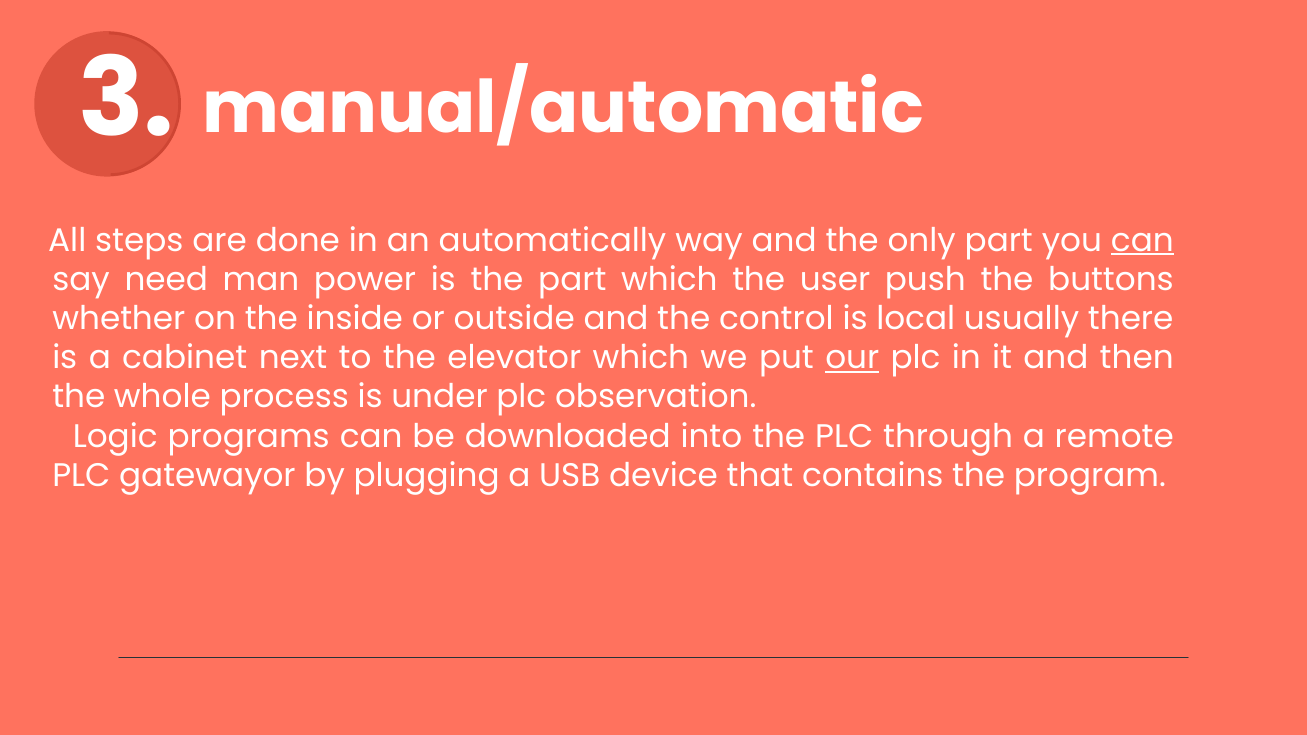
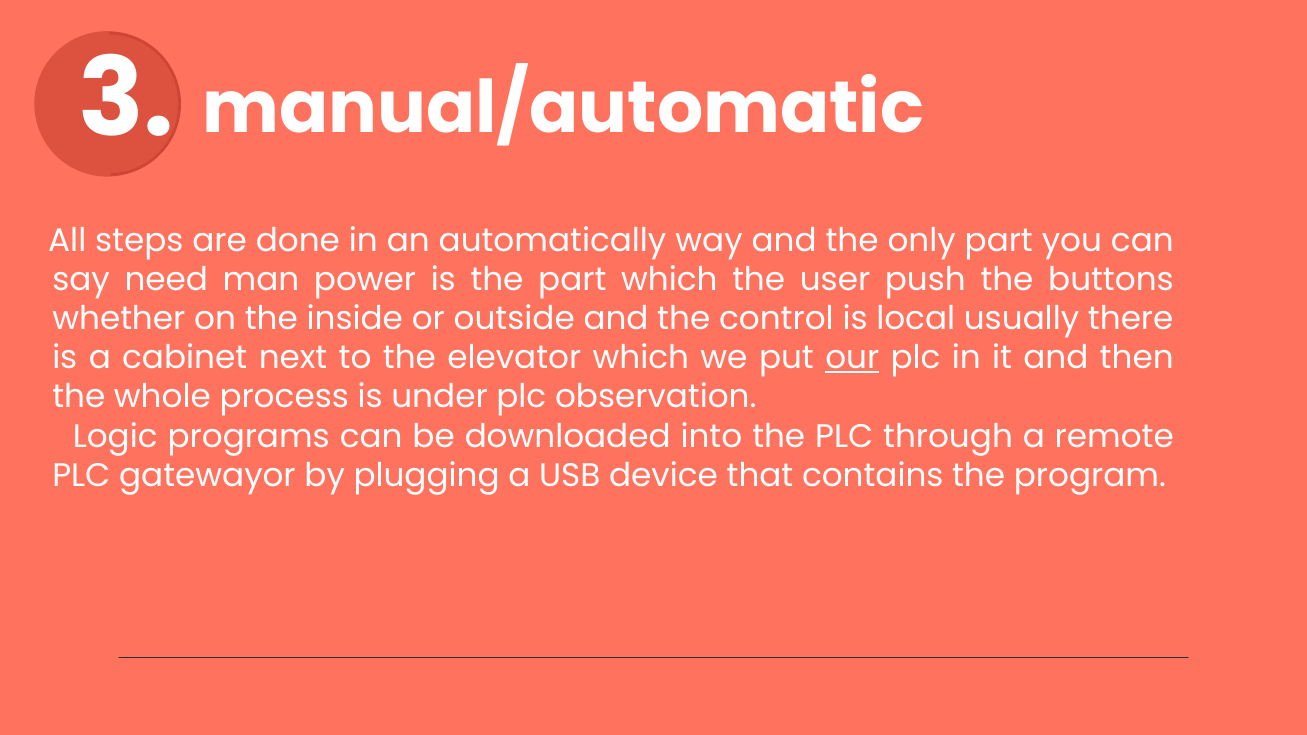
can at (1142, 240) underline: present -> none
